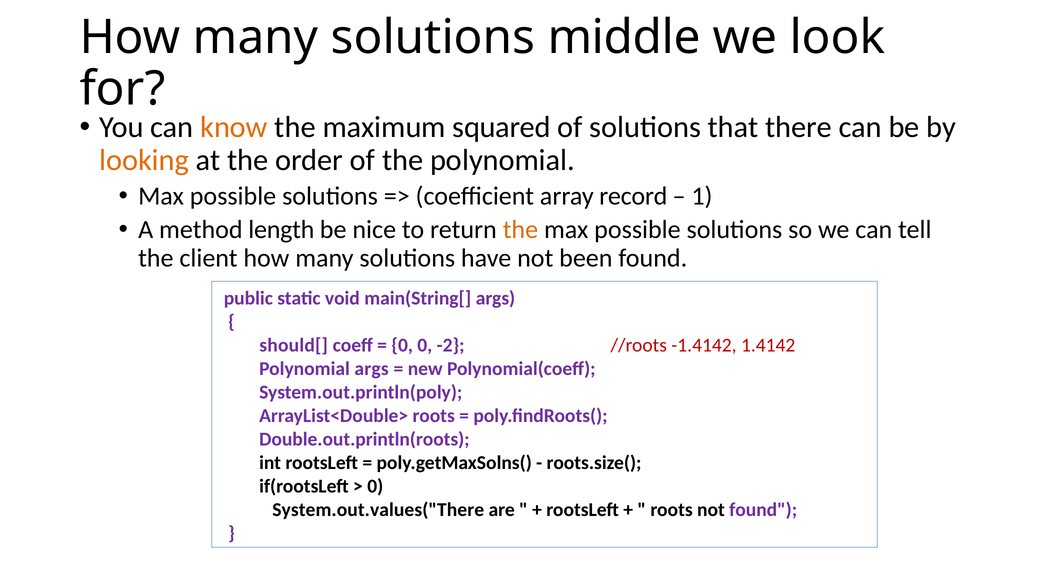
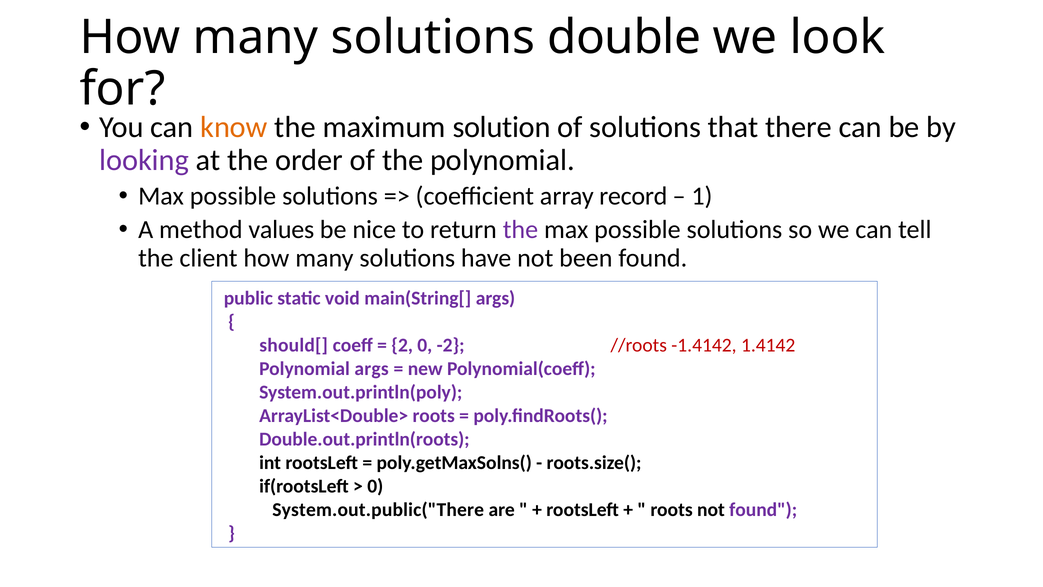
middle: middle -> double
squared: squared -> solution
looking colour: orange -> purple
length: length -> values
the at (520, 230) colour: orange -> purple
0 at (402, 345): 0 -> 2
System.out.values("There: System.out.values("There -> System.out.public("There
